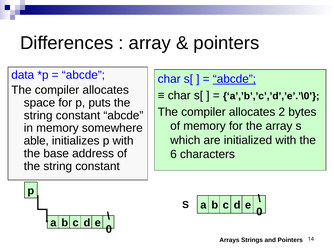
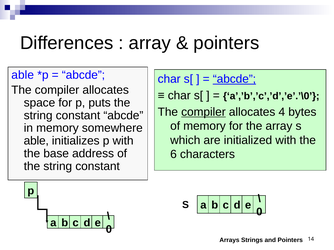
data at (23, 75): data -> able
compiler at (203, 112) underline: none -> present
2: 2 -> 4
